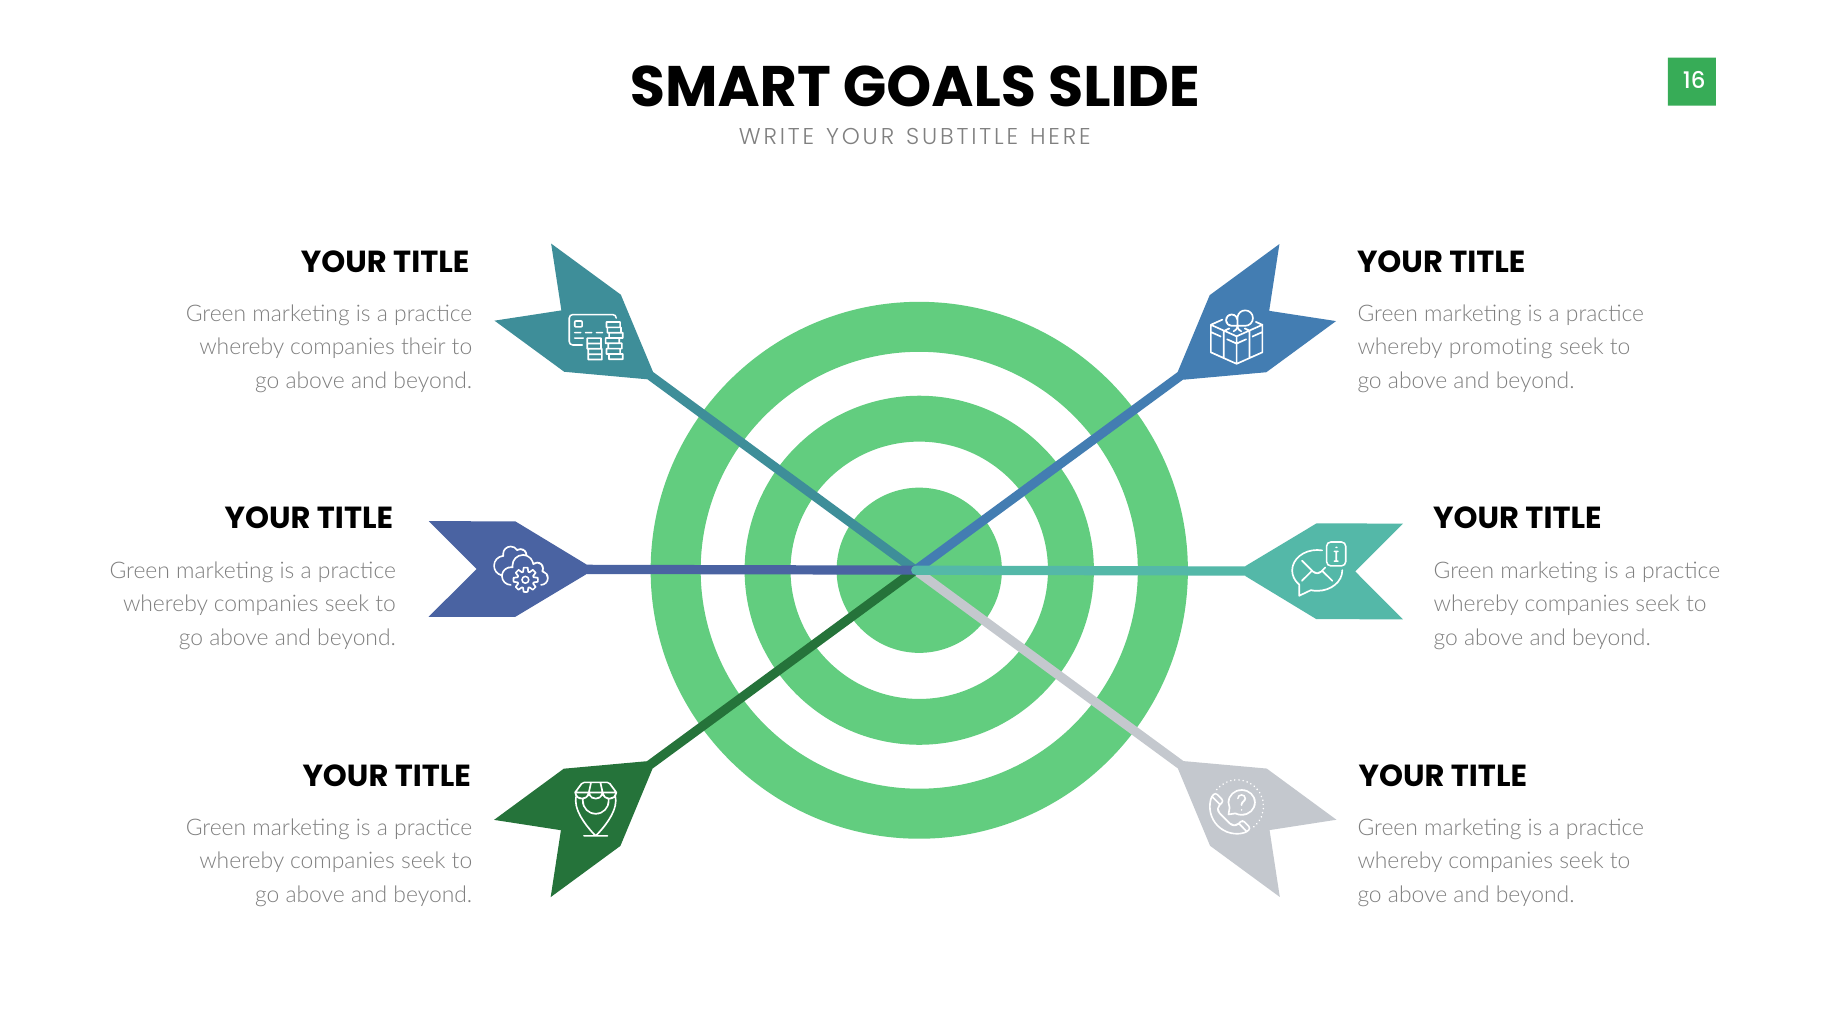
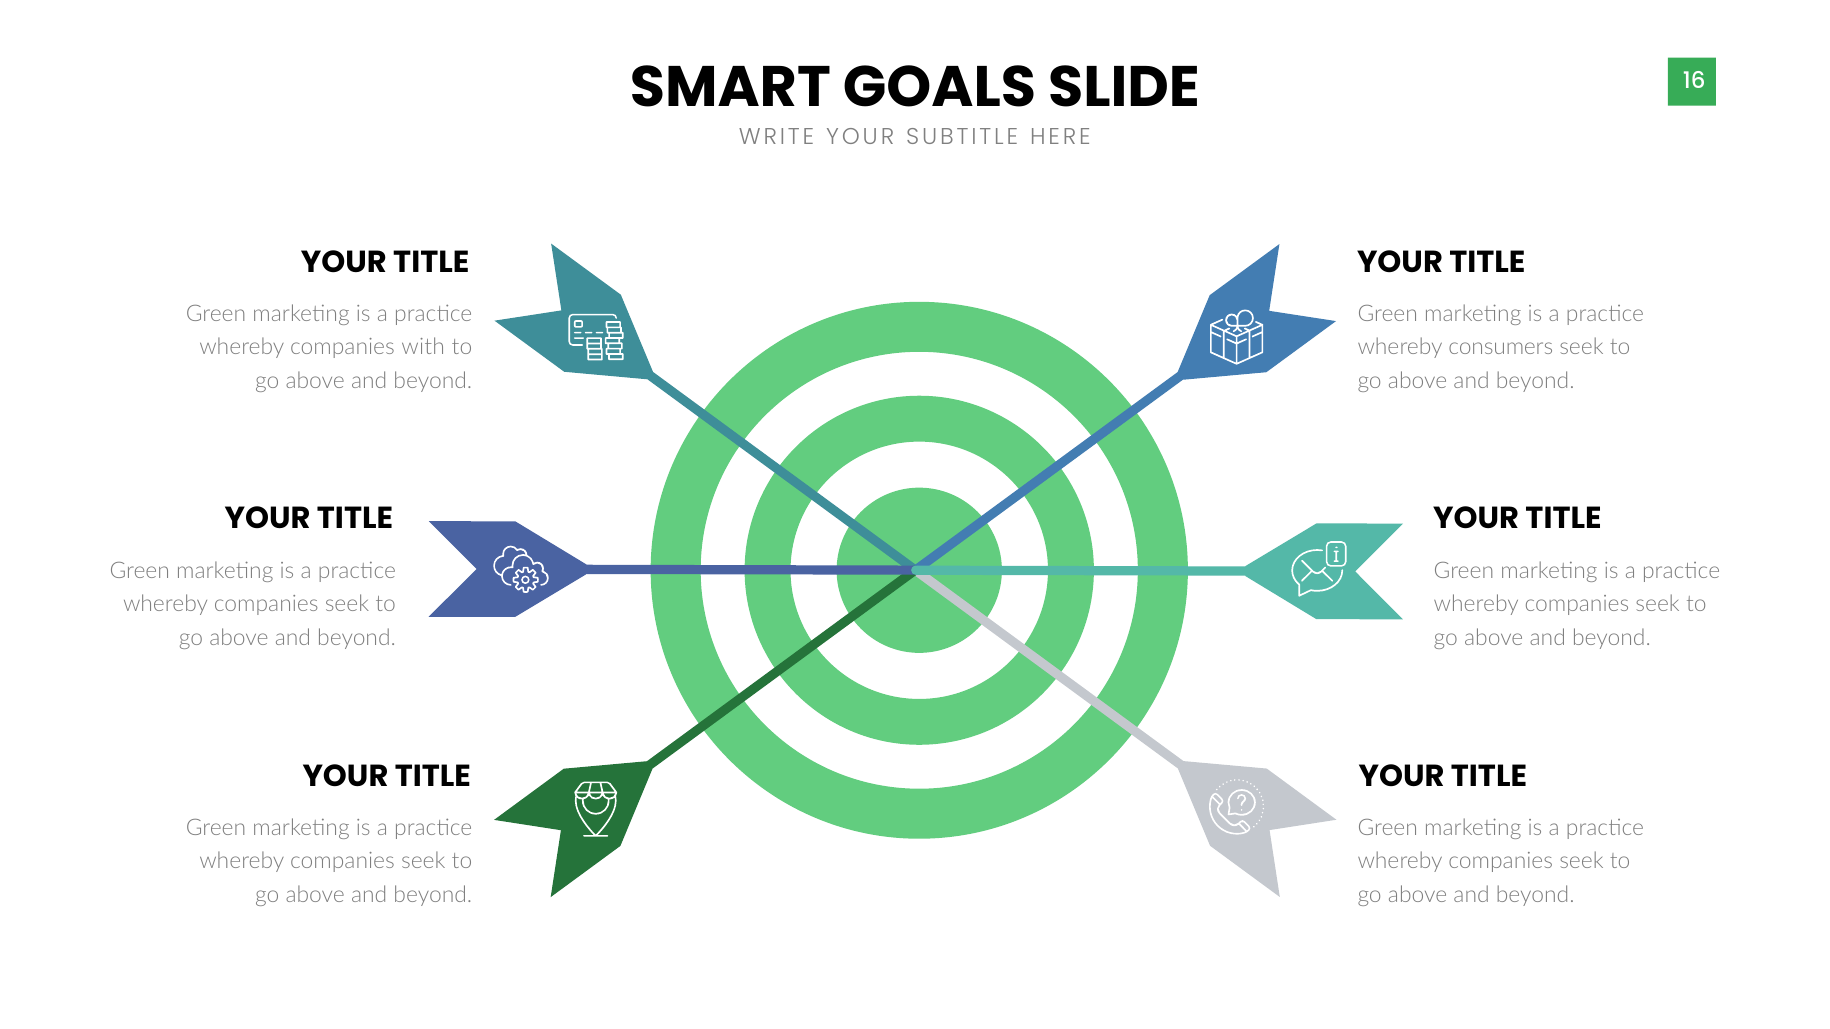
their: their -> with
promoting: promoting -> consumers
